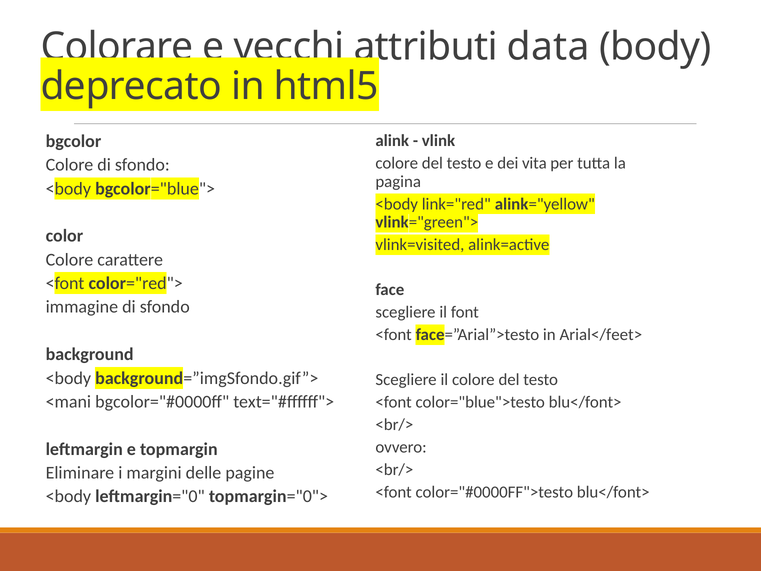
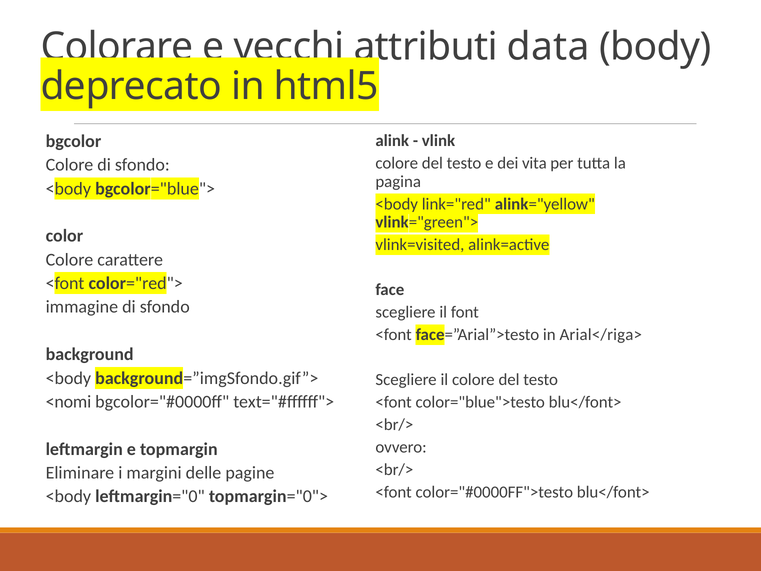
Arial</feet>: Arial</feet> -> Arial</riga>
<mani: <mani -> <nomi
